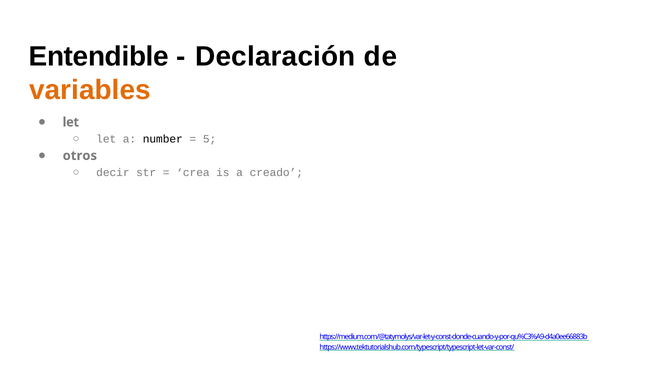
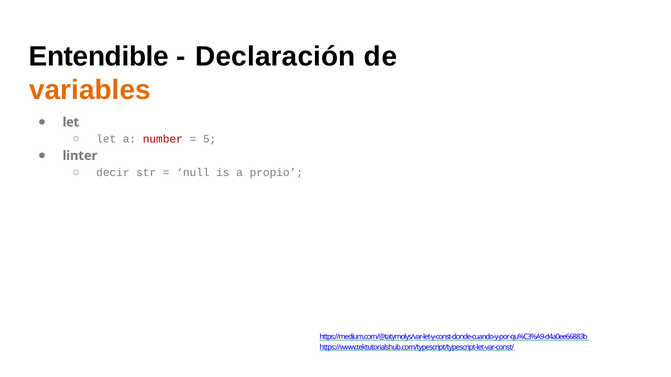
number colour: black -> red
otros: otros -> linter
crea: crea -> null
creado: creado -> propio
